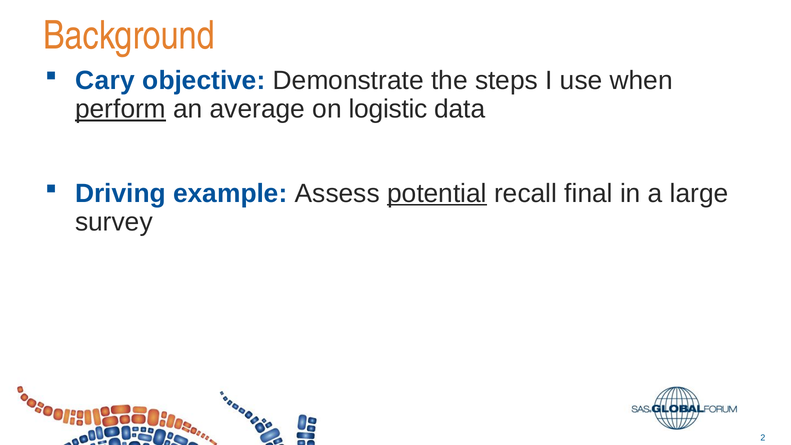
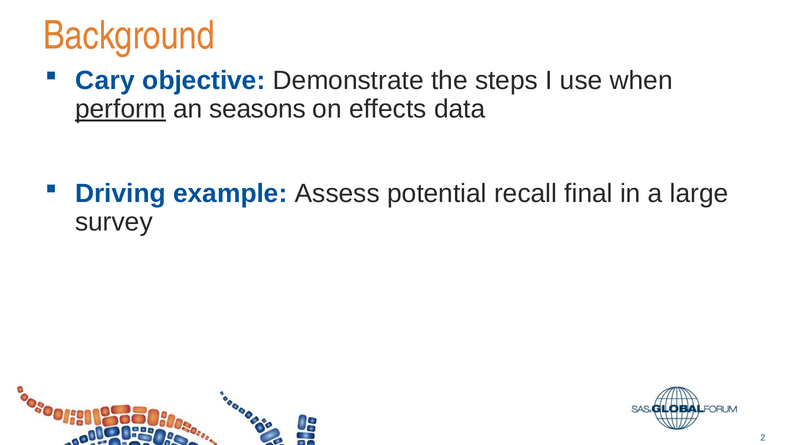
average: average -> seasons
logistic: logistic -> effects
potential underline: present -> none
